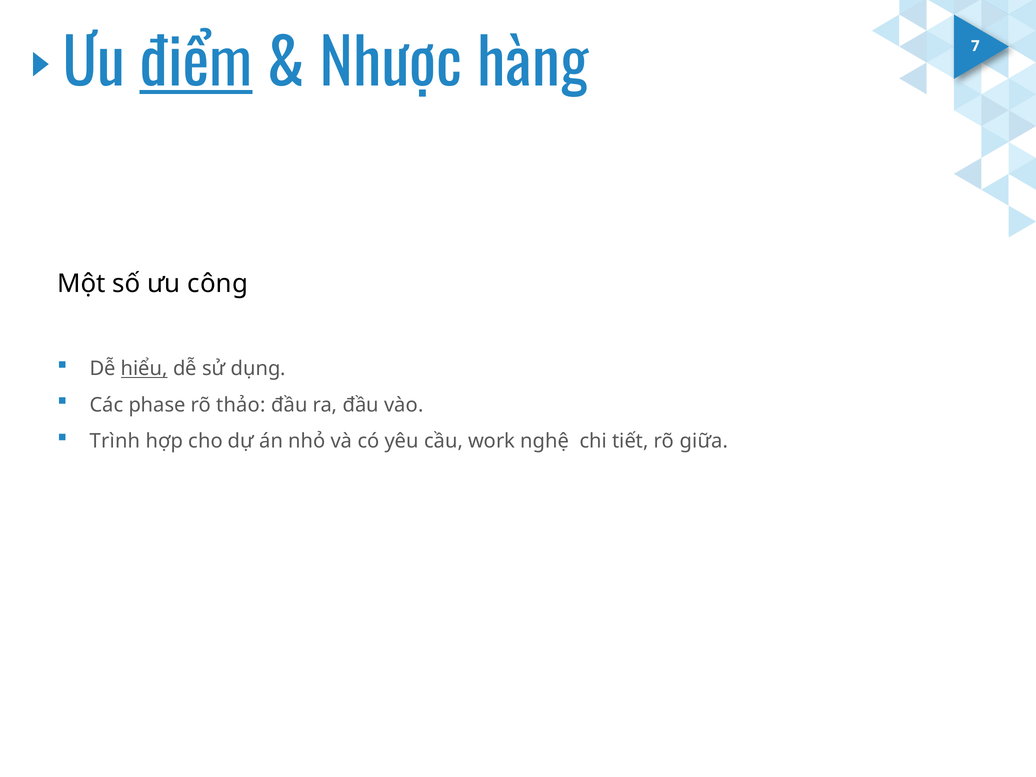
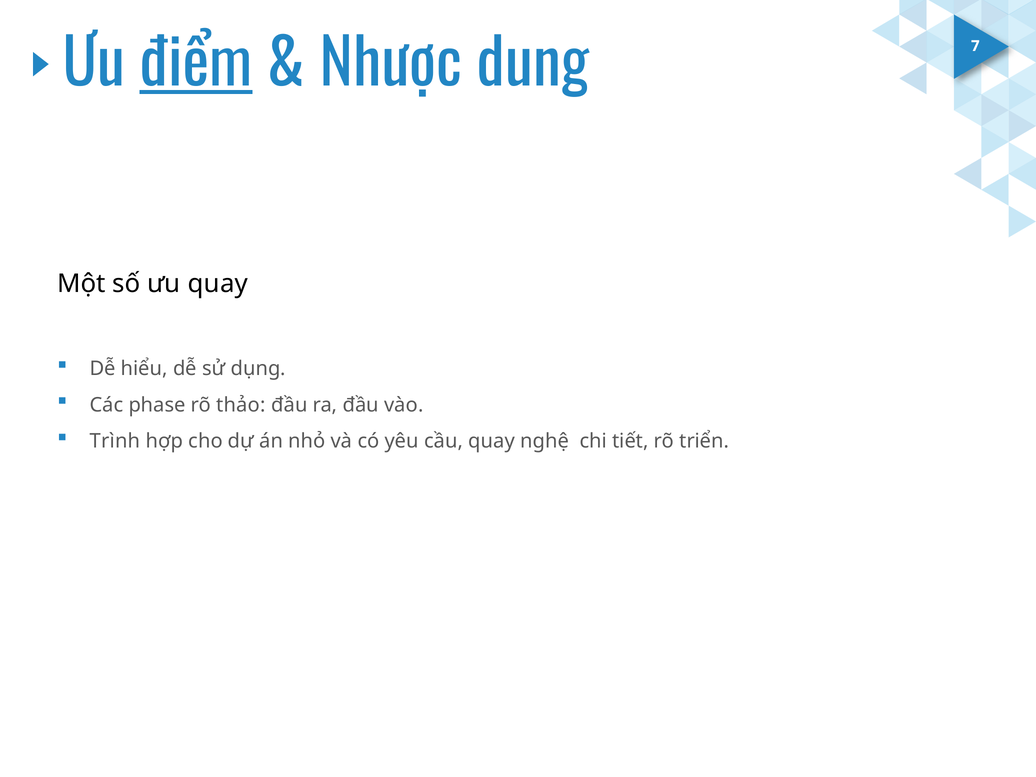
hàng: hàng -> dung
ưu công: công -> quay
hiểu underline: present -> none
cầu work: work -> quay
giữa: giữa -> triển
